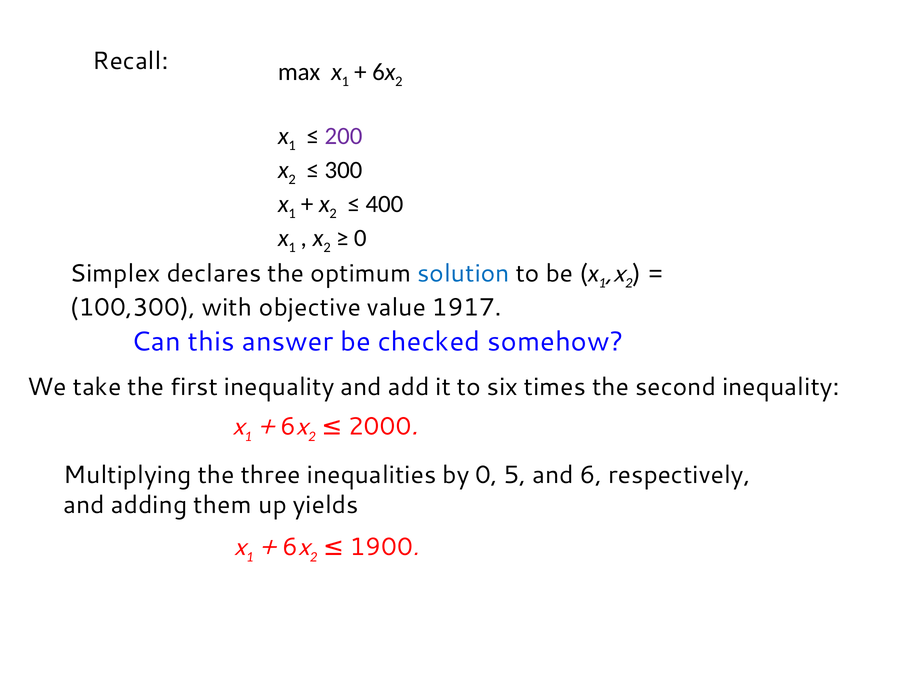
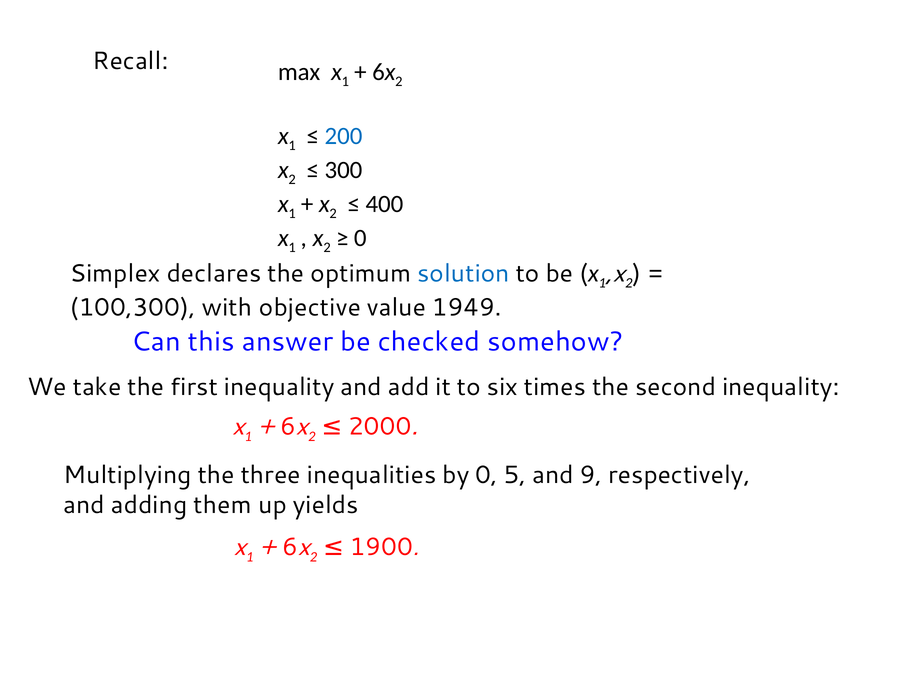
200 colour: purple -> blue
1917: 1917 -> 1949
6: 6 -> 9
